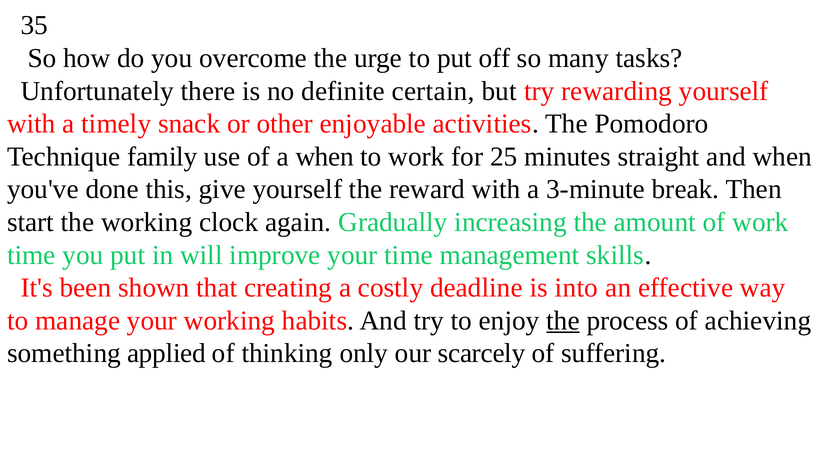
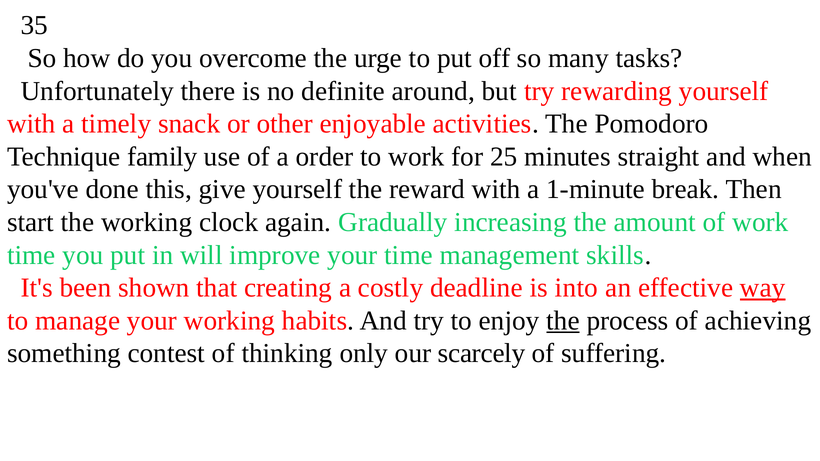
certain: certain -> around
a when: when -> order
3-minute: 3-minute -> 1-minute
way underline: none -> present
applied: applied -> contest
